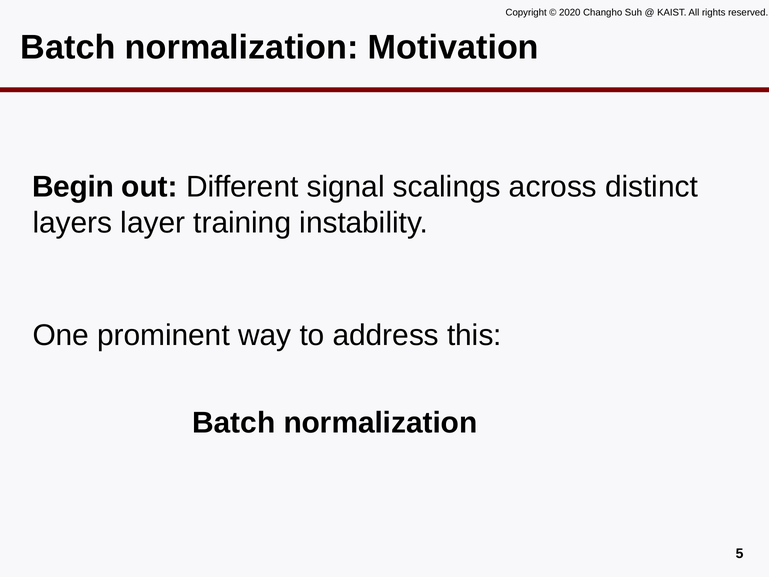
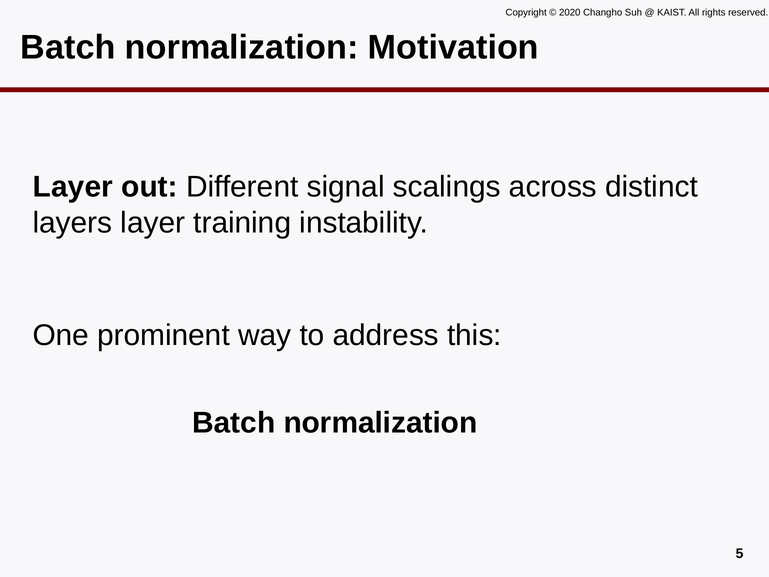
Begin at (73, 187): Begin -> Layer
